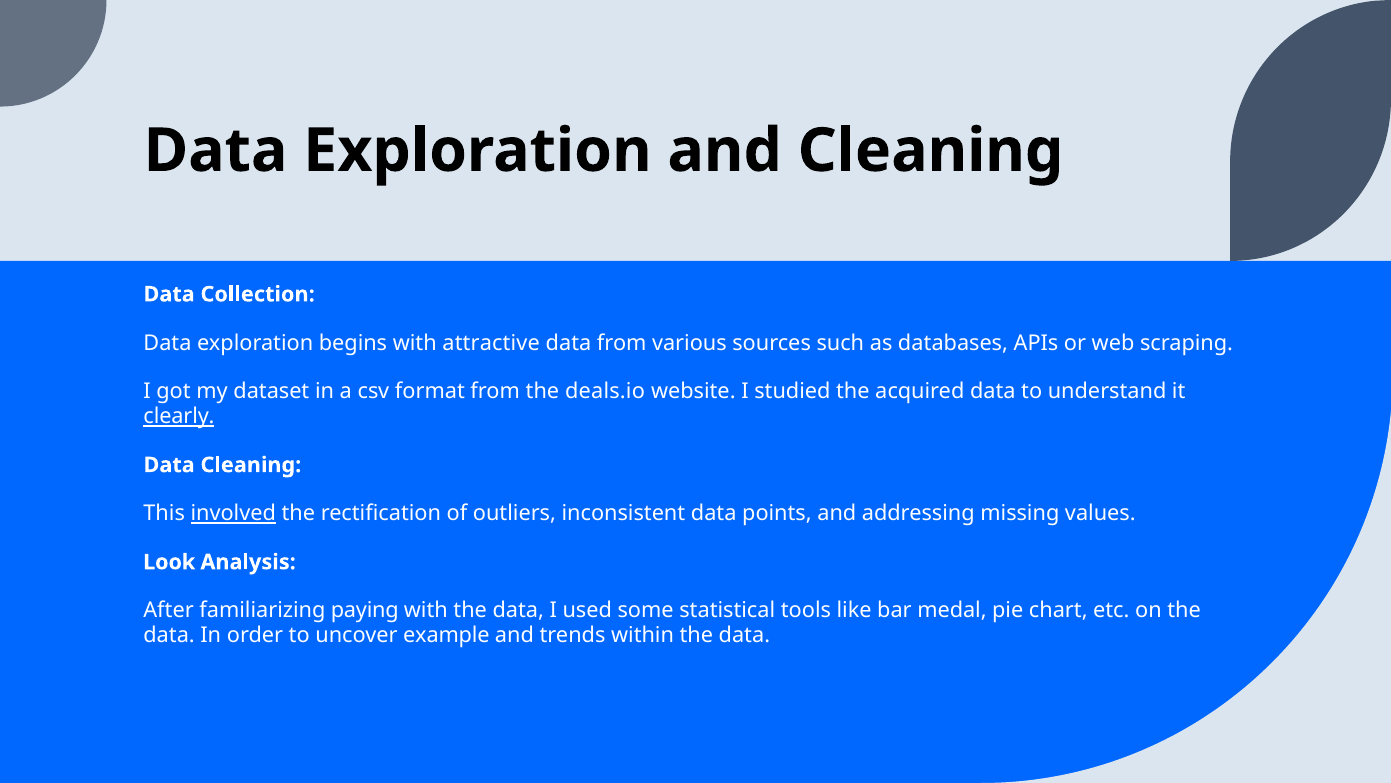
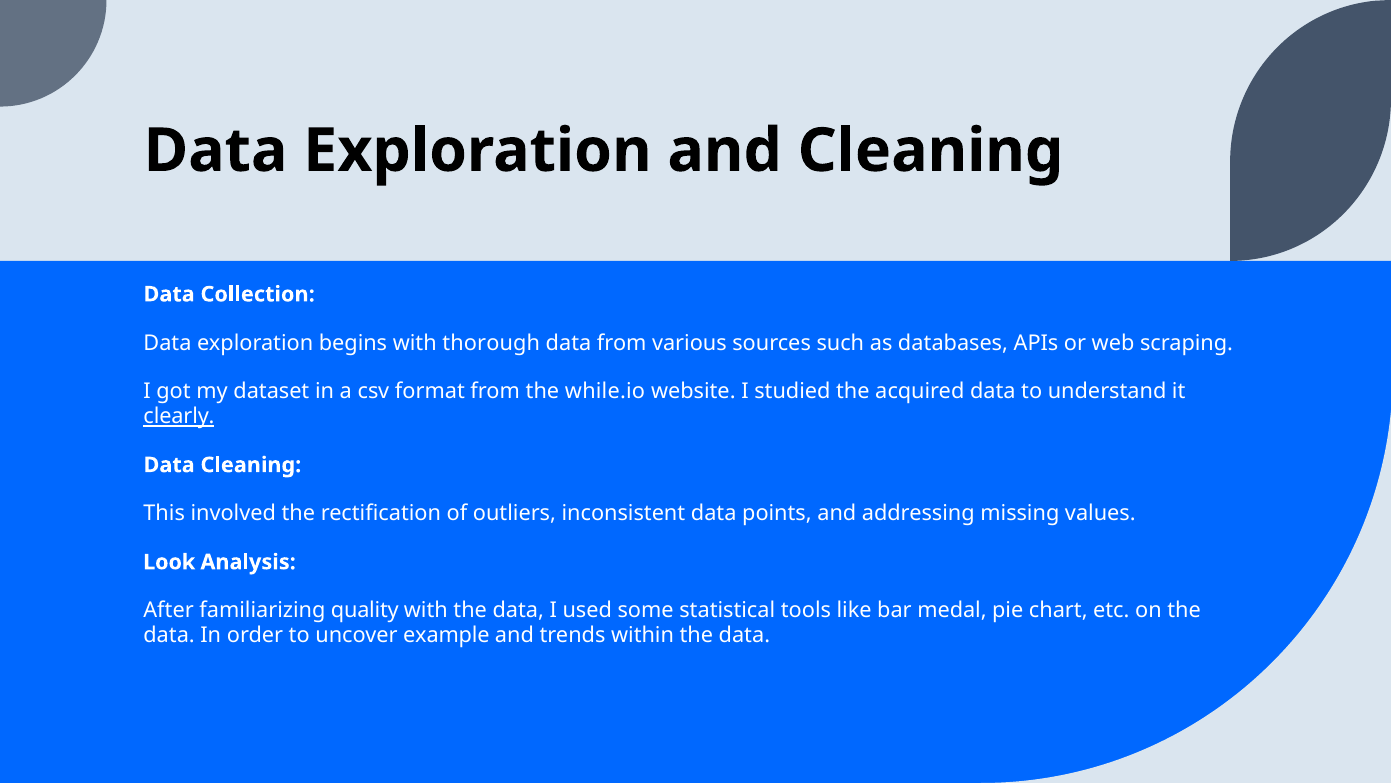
attractive: attractive -> thorough
deals.io: deals.io -> while.io
involved underline: present -> none
paying: paying -> quality
